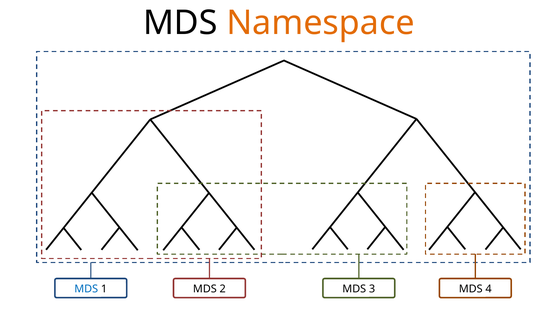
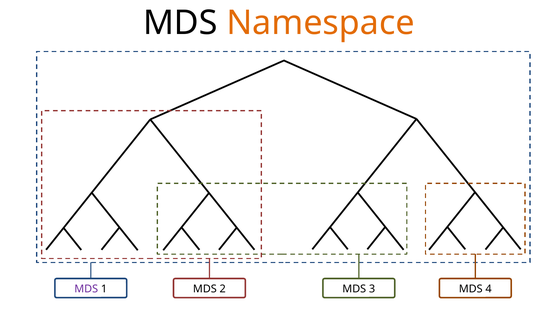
MDS at (86, 289) colour: blue -> purple
